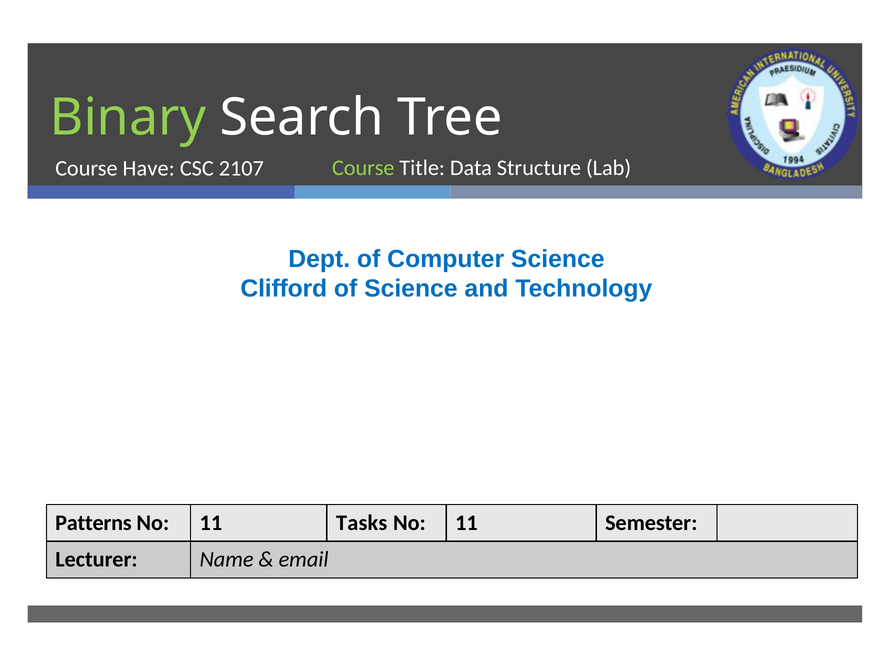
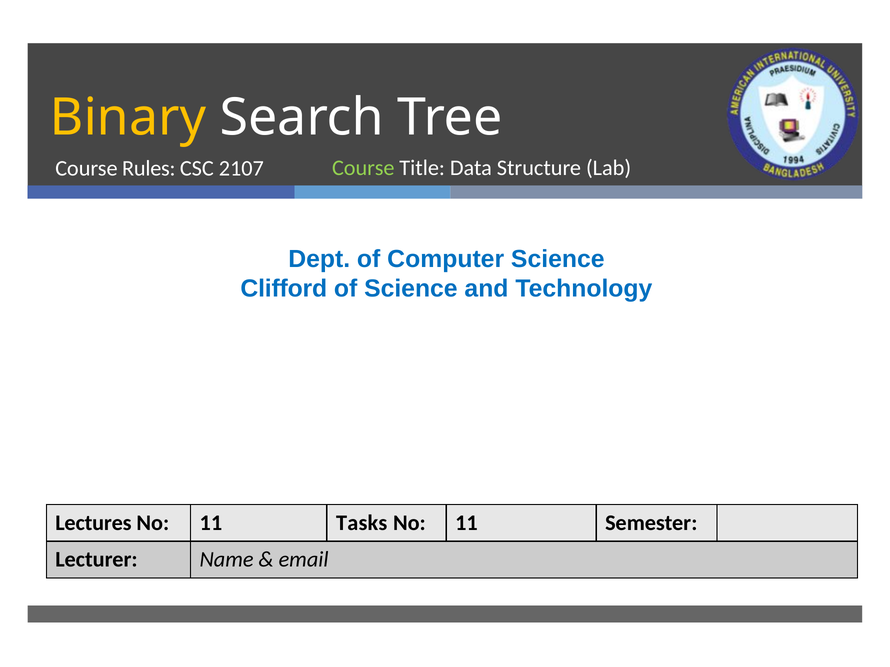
Binary colour: light green -> yellow
Have: Have -> Rules
Patterns: Patterns -> Lectures
